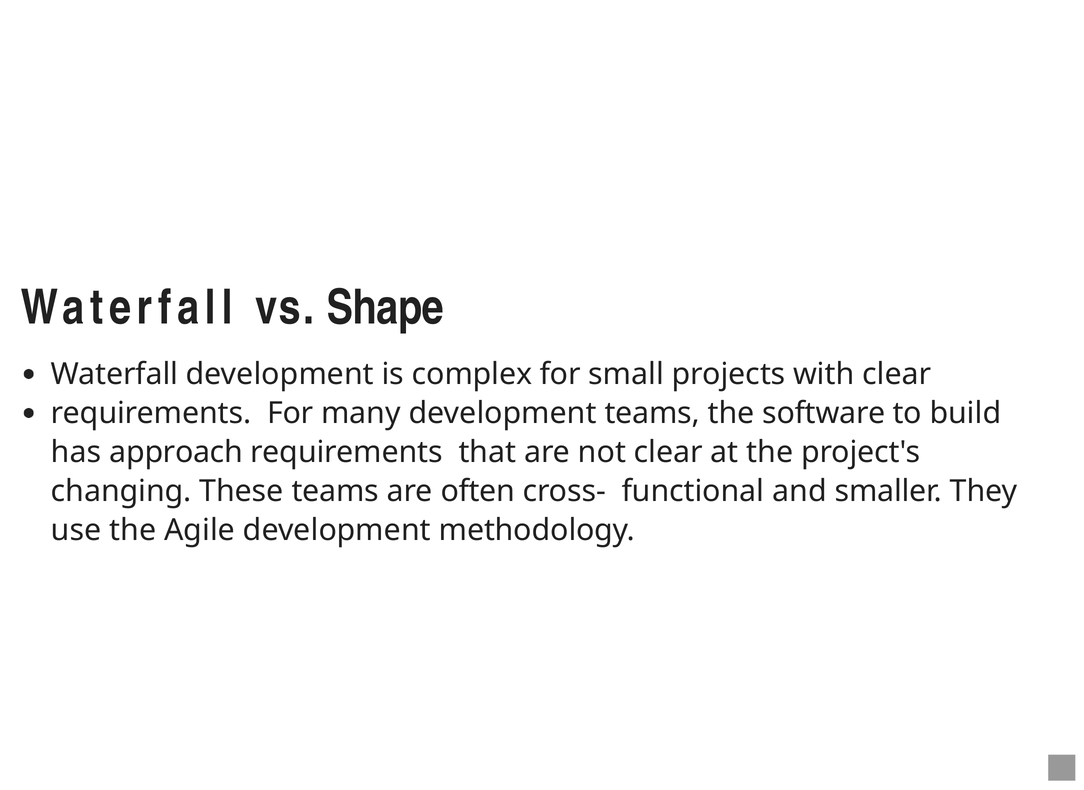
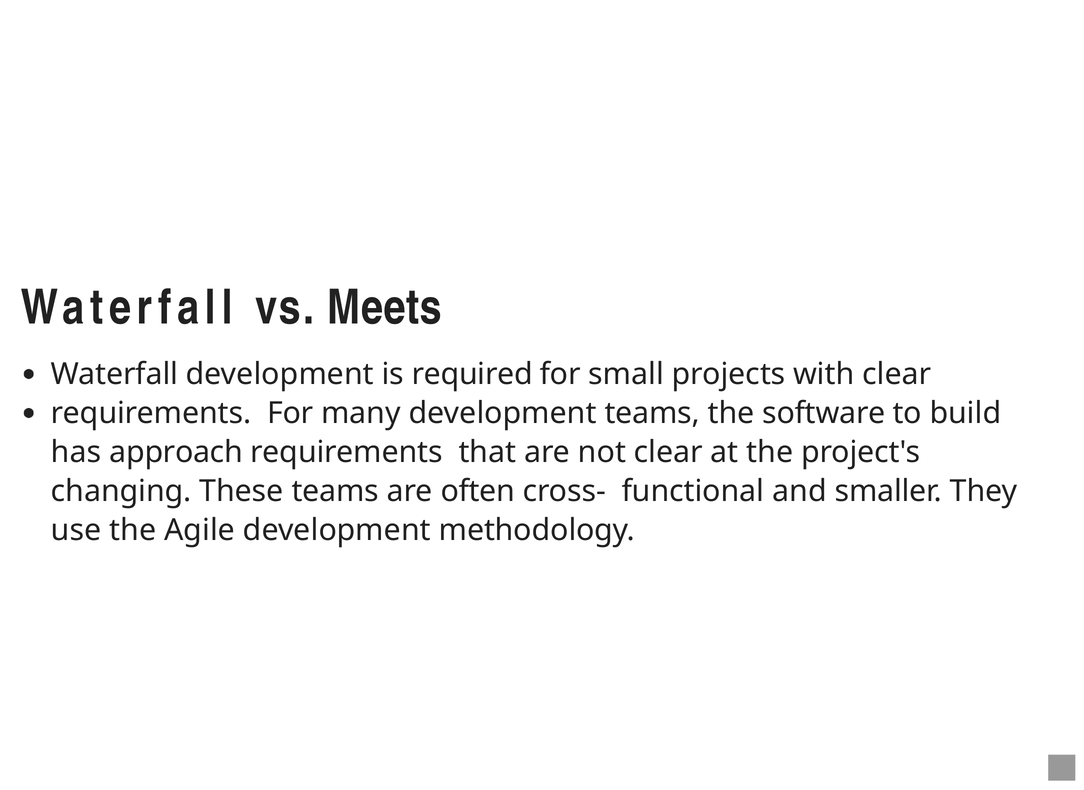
Shape: Shape -> Meets
complex: complex -> required
